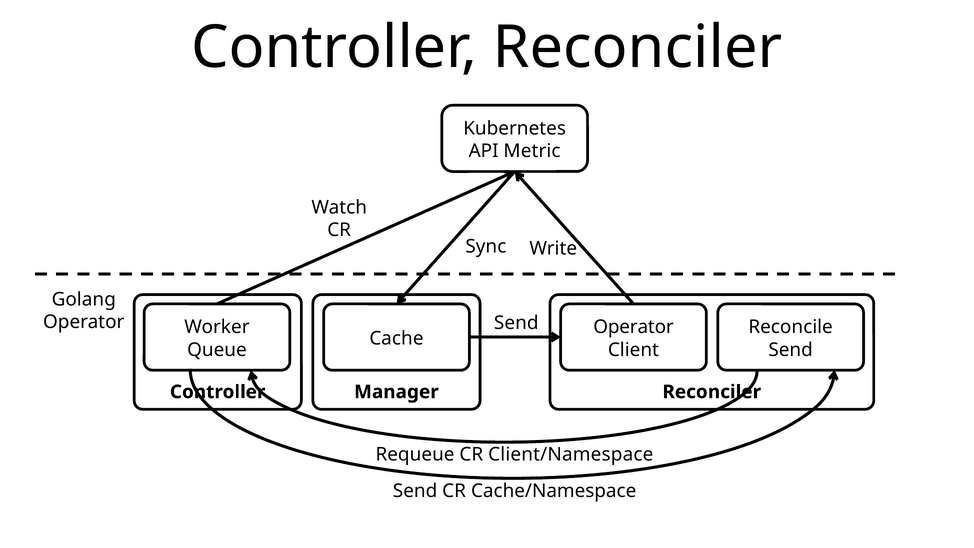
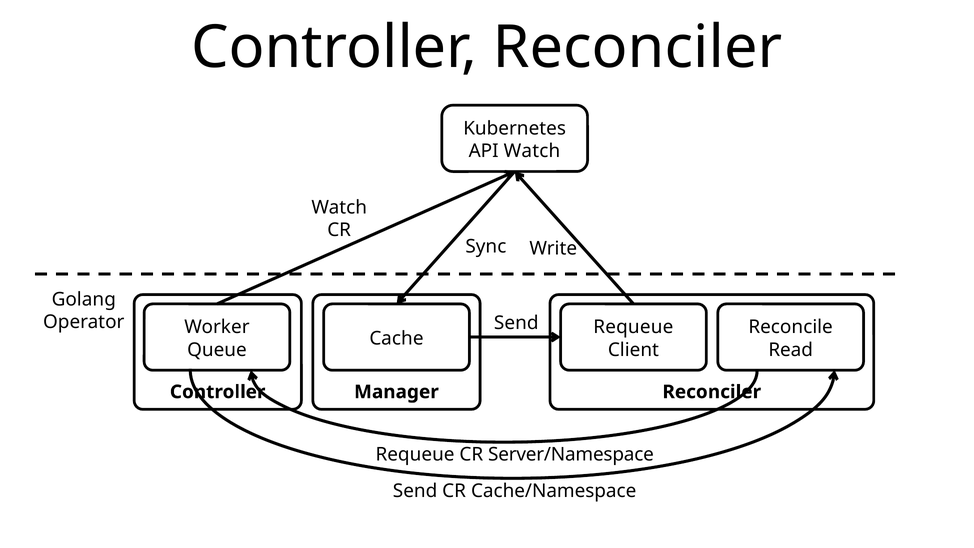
API Metric: Metric -> Watch
Operator at (634, 327): Operator -> Requeue
Send at (791, 350): Send -> Read
Client/Namespace: Client/Namespace -> Server/Namespace
